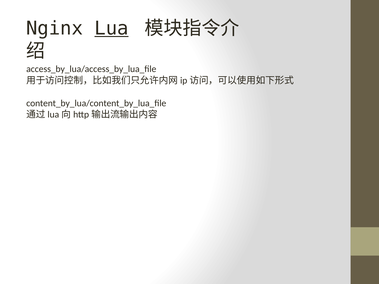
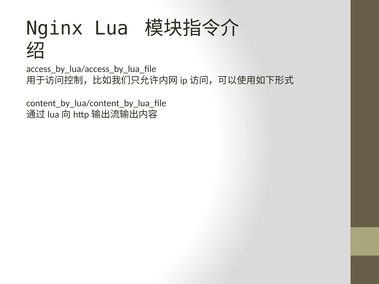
Lua underline: present -> none
